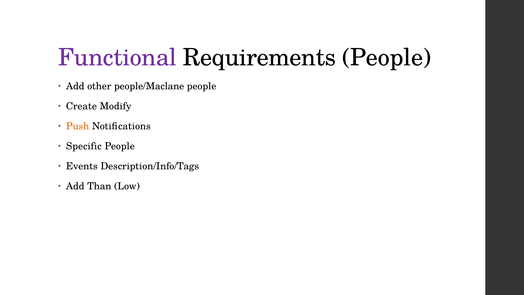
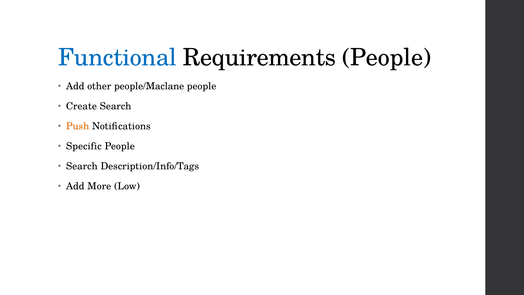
Functional colour: purple -> blue
Create Modify: Modify -> Search
Events at (82, 166): Events -> Search
Than: Than -> More
